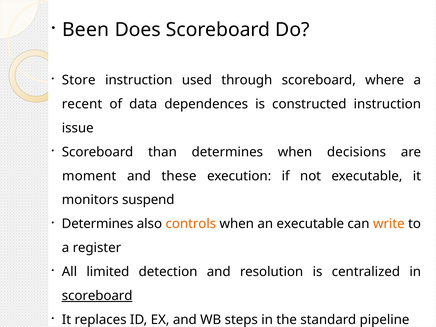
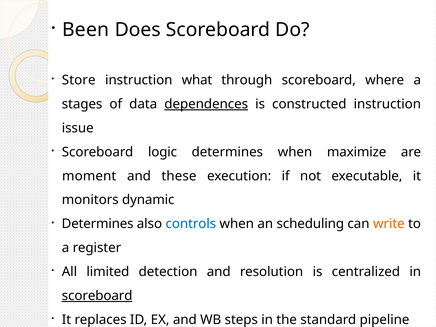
used: used -> what
recent: recent -> stages
dependences underline: none -> present
than: than -> logic
decisions: decisions -> maximize
suspend: suspend -> dynamic
controls colour: orange -> blue
an executable: executable -> scheduling
